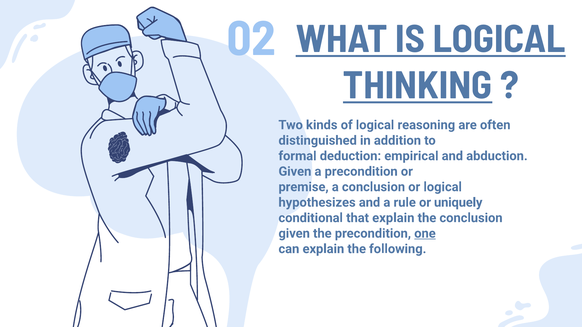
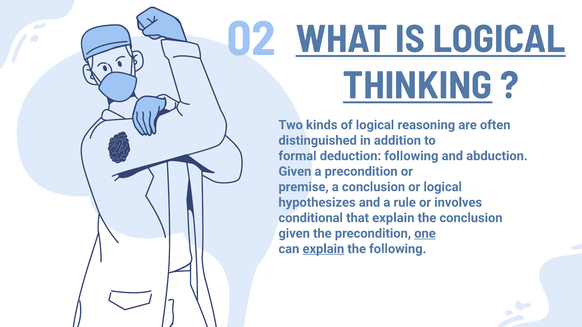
deduction empirical: empirical -> following
uniquely: uniquely -> involves
explain at (323, 249) underline: none -> present
